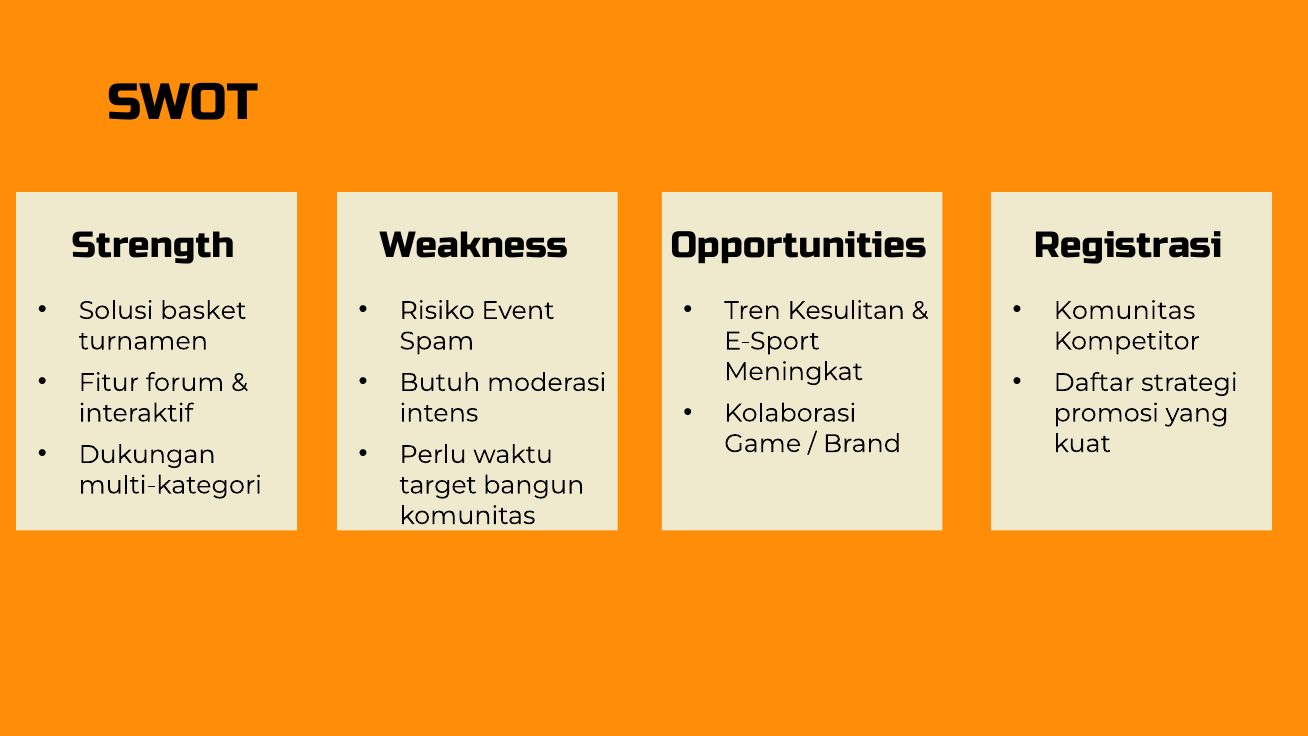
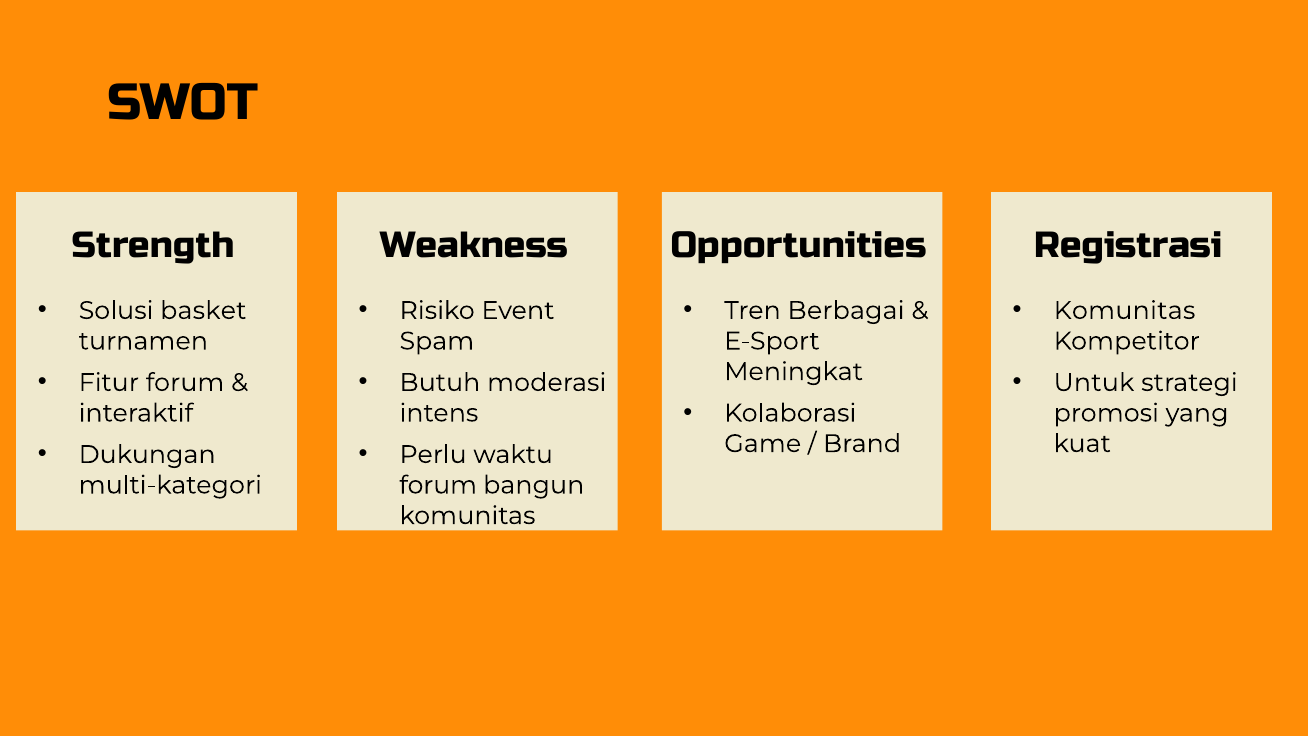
Kesulitan: Kesulitan -> Berbagai
Daftar: Daftar -> Untuk
target at (438, 485): target -> forum
